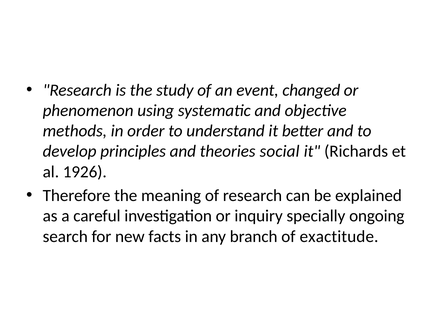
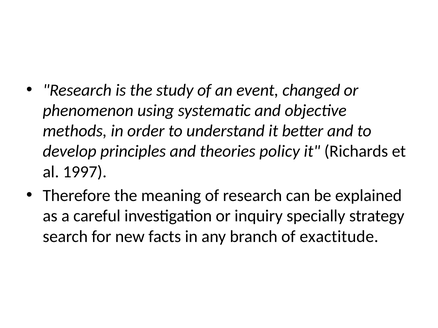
social: social -> policy
1926: 1926 -> 1997
ongoing: ongoing -> strategy
